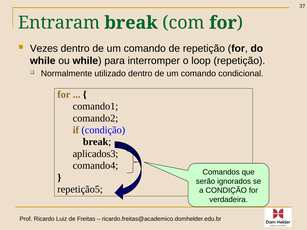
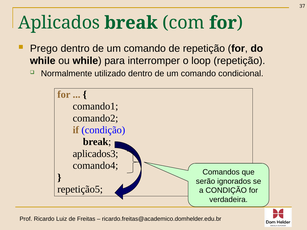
Entraram: Entraram -> Aplicados
Vezes: Vezes -> Prego
